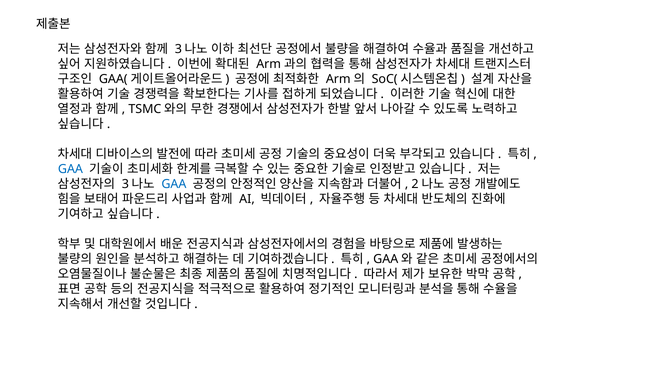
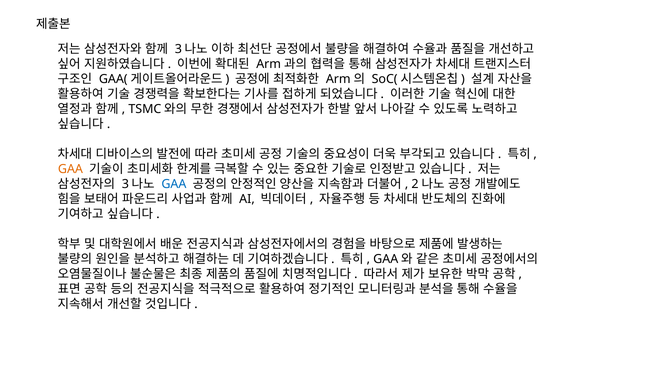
GAA at (70, 169) colour: blue -> orange
